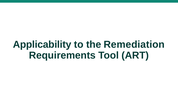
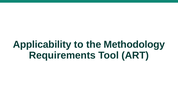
Remediation: Remediation -> Methodology
